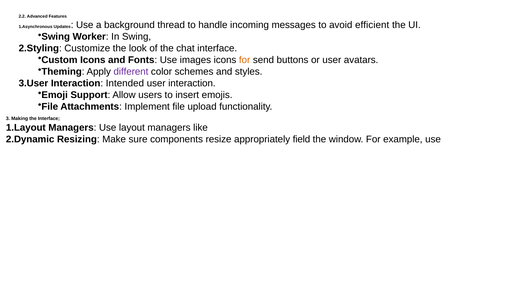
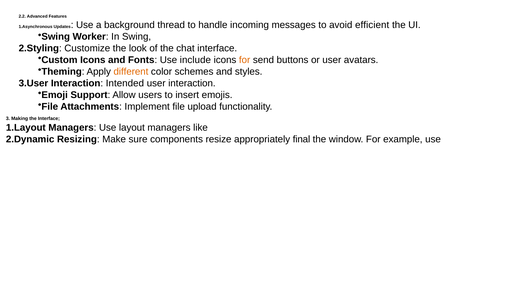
images: images -> include
different colour: purple -> orange
field: field -> final
